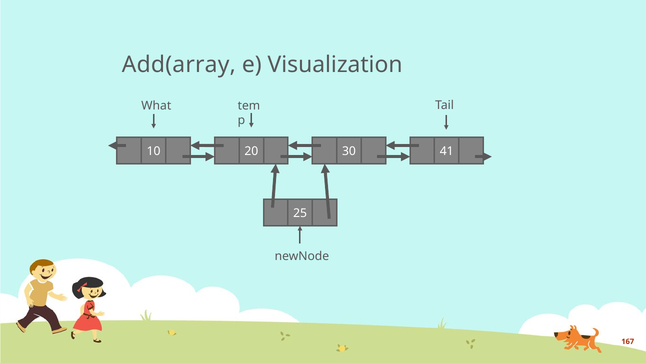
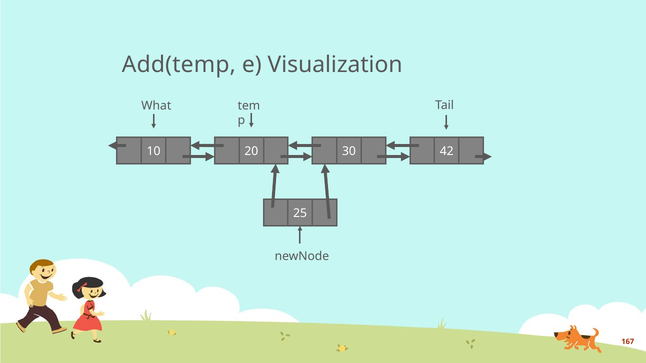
Add(array: Add(array -> Add(temp
41: 41 -> 42
